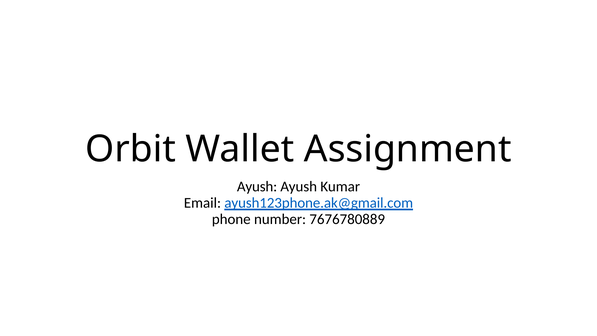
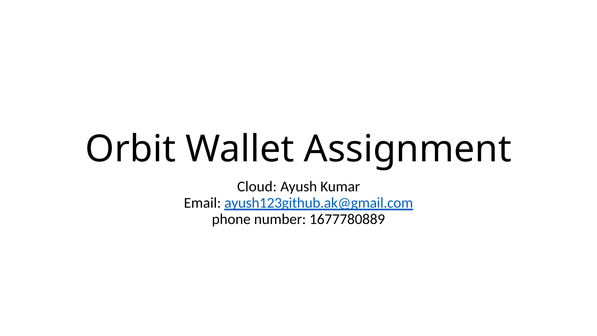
Ayush at (257, 187): Ayush -> Cloud
ayush123phone.ak@gmail.com: ayush123phone.ak@gmail.com -> ayush123github.ak@gmail.com
7676780889: 7676780889 -> 1677780889
